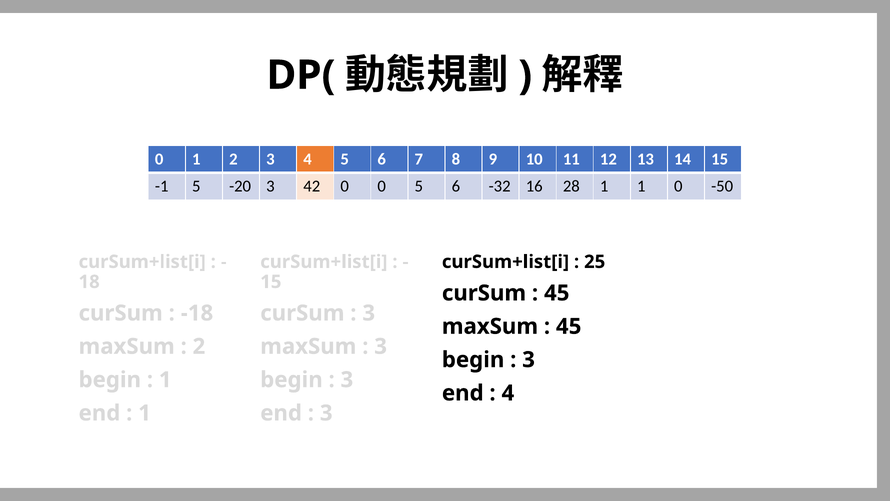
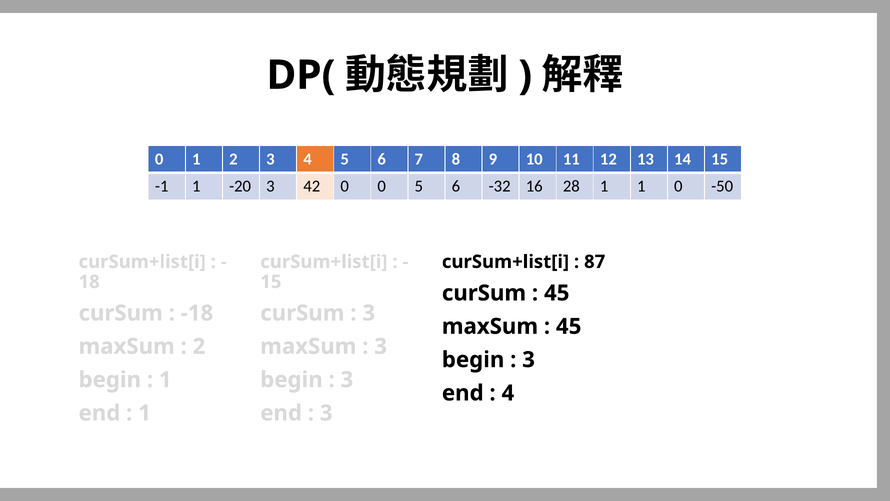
-1 5: 5 -> 1
25: 25 -> 87
